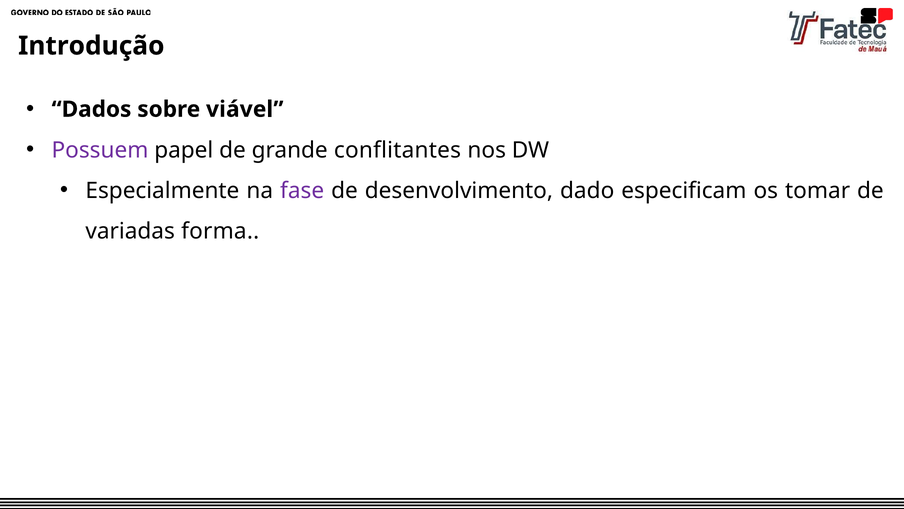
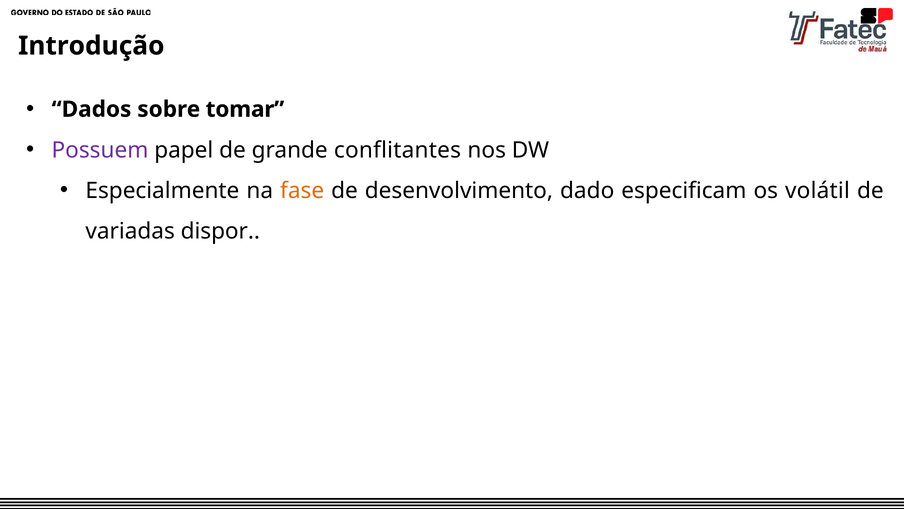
viável: viável -> tomar
fase colour: purple -> orange
tomar: tomar -> volátil
forma: forma -> dispor
